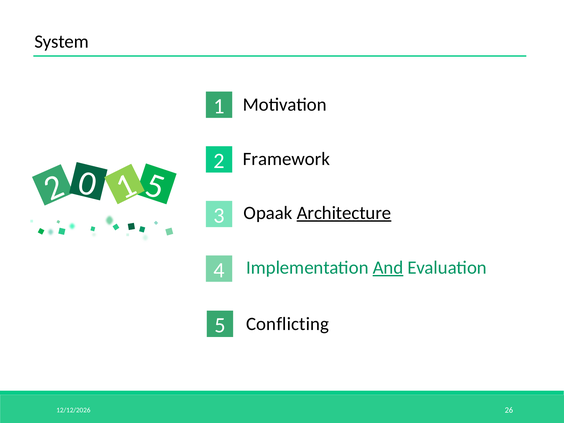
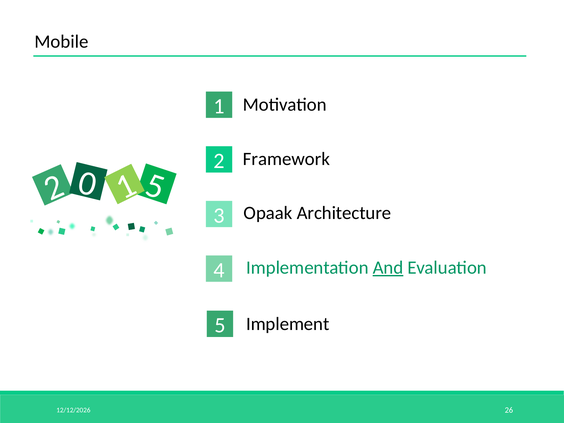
System: System -> Mobile
Architecture underline: present -> none
Conflicting: Conflicting -> Implement
